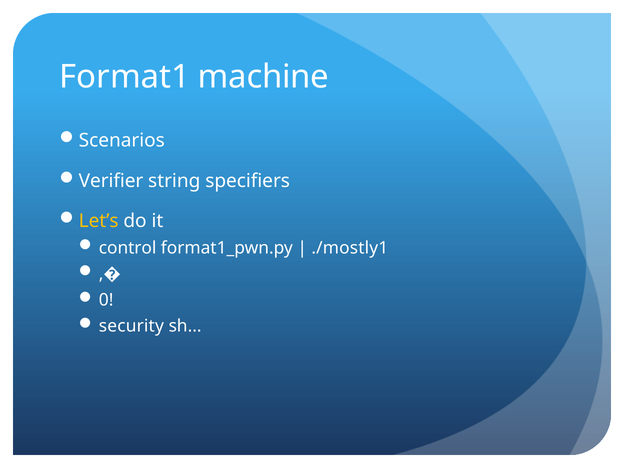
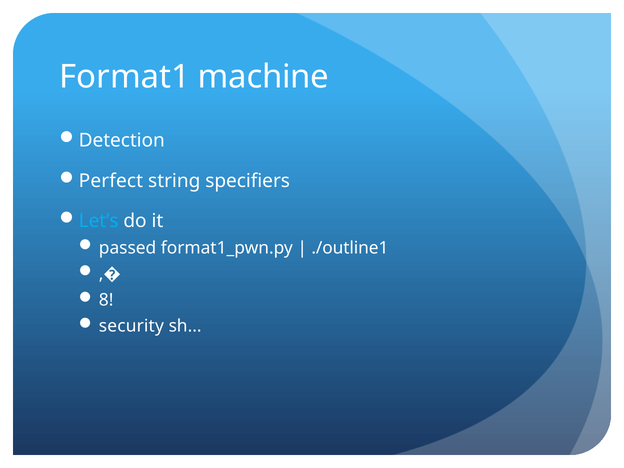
Scenarios: Scenarios -> Detection
Verifier: Verifier -> Perfect
Let’s colour: yellow -> light blue
control: control -> passed
./mostly1: ./mostly1 -> ./outline1
0: 0 -> 8
